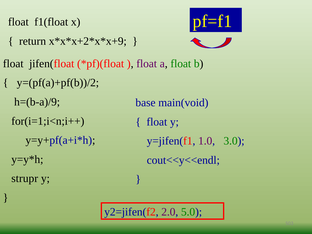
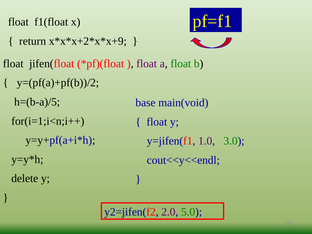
h=(b-a)/9: h=(b-a)/9 -> h=(b-a)/5
strupr: strupr -> delete
